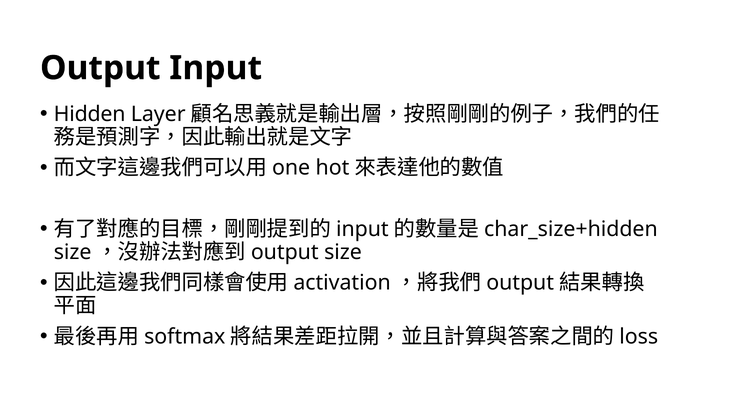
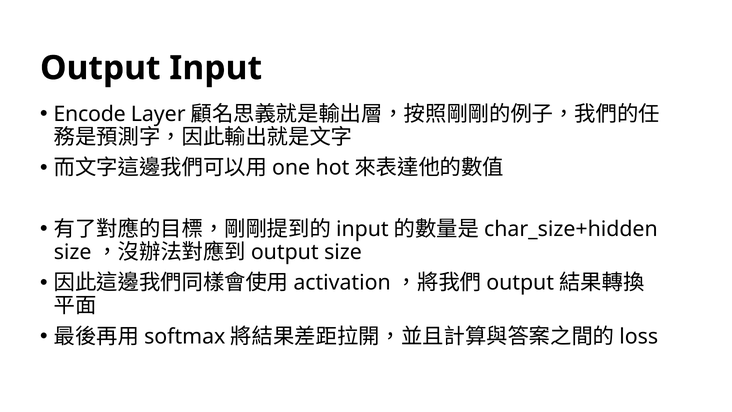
Hidden: Hidden -> Encode
